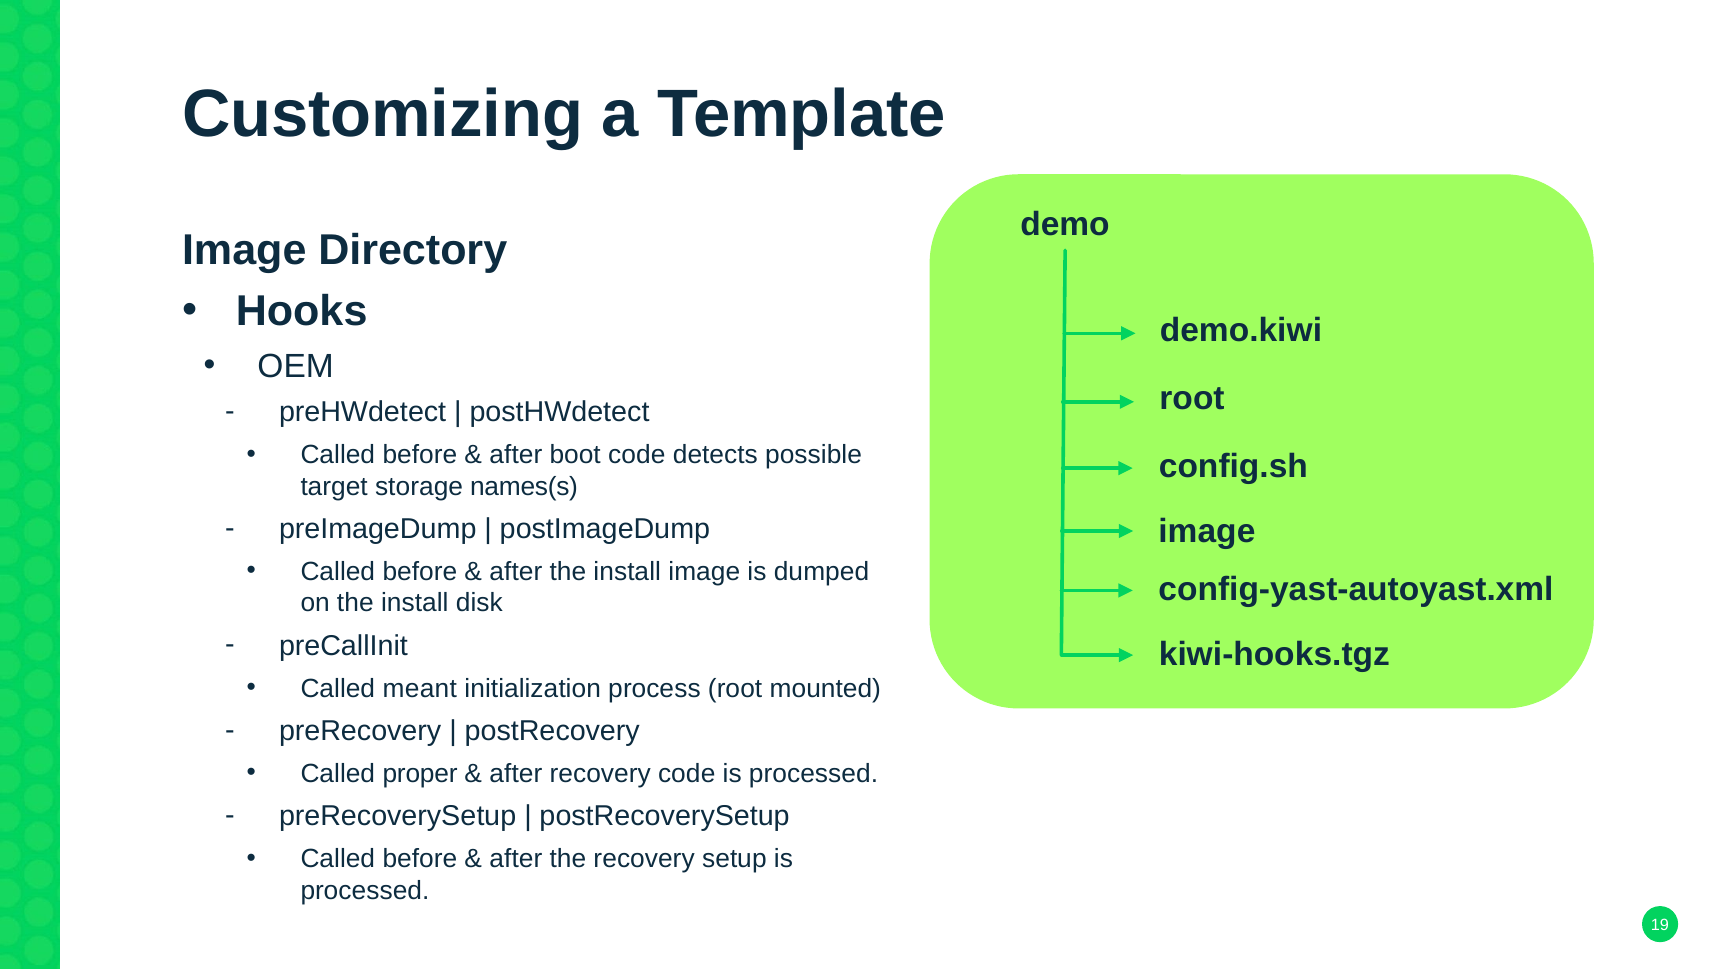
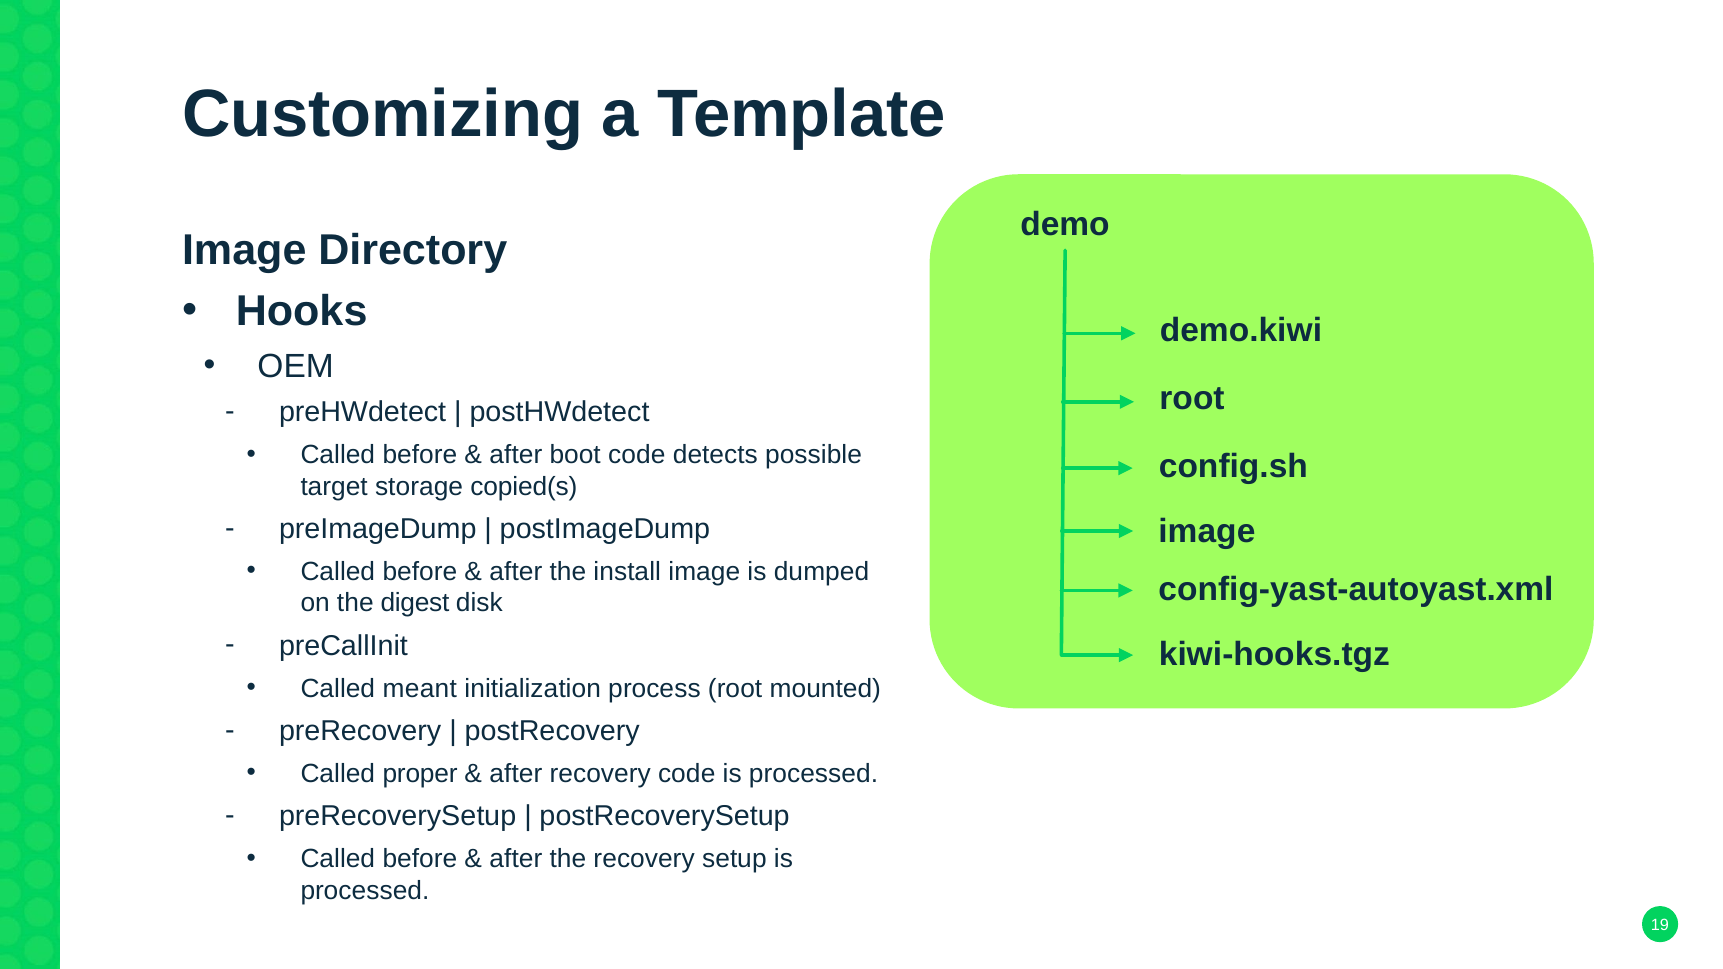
names(s: names(s -> copied(s
on the install: install -> digest
